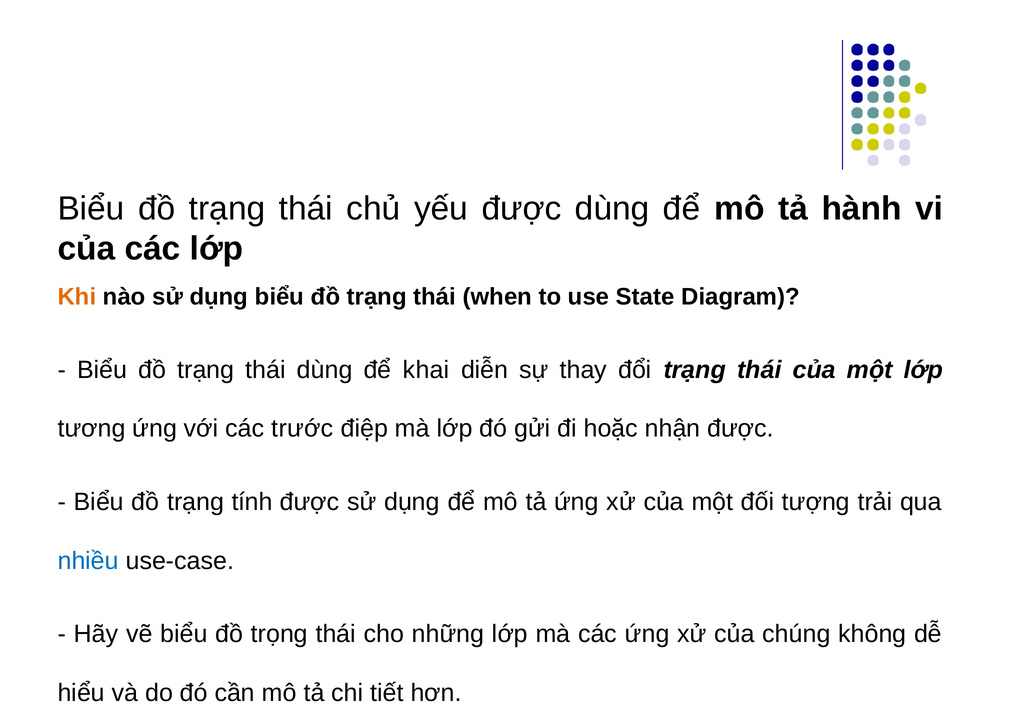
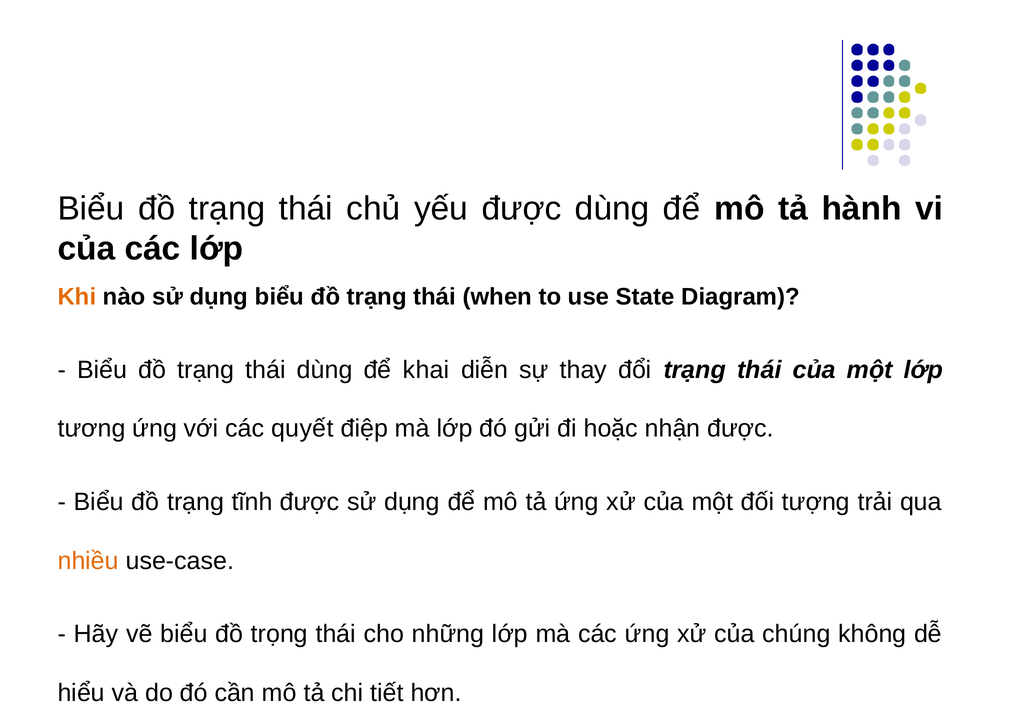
trước: trước -> quyết
tính: tính -> tĩnh
nhiều colour: blue -> orange
